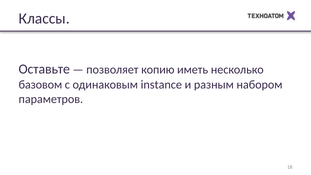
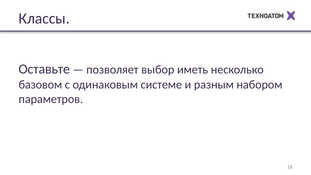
копию: копию -> выбор
instance: instance -> системе
